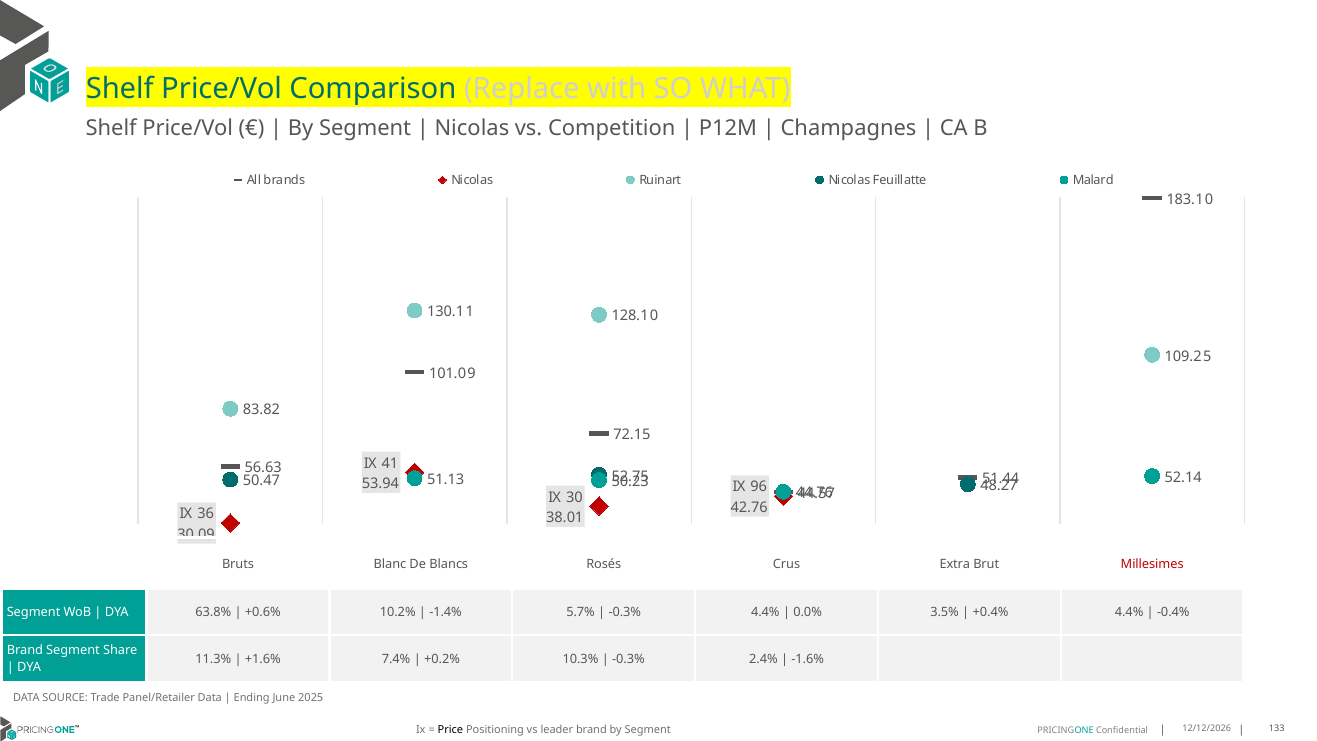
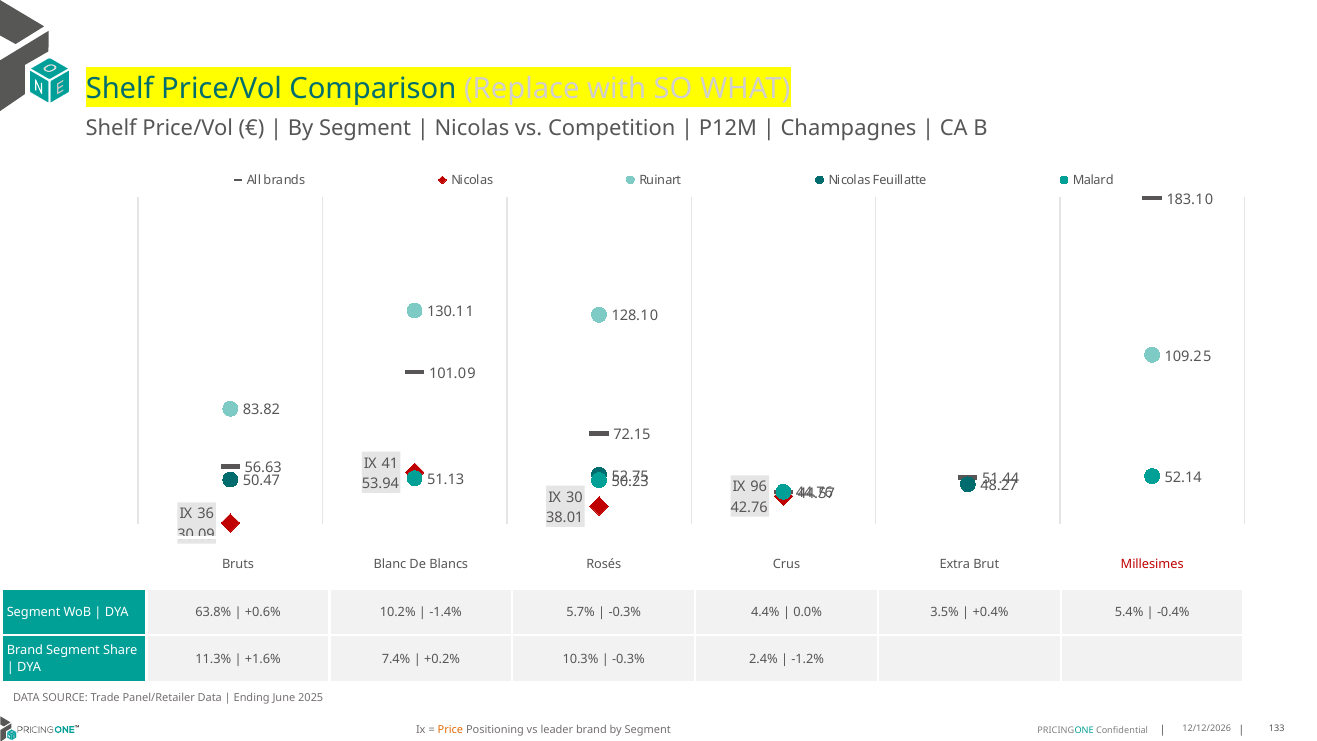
+0.4% 4.4%: 4.4% -> 5.4%
-1.6%: -1.6% -> -1.2%
Price colour: black -> orange
